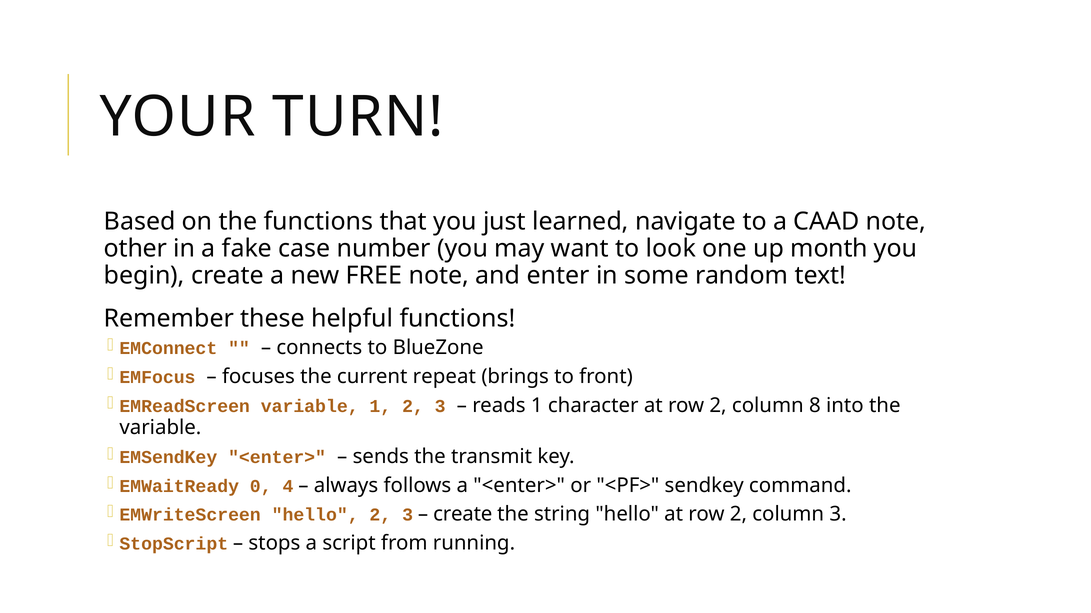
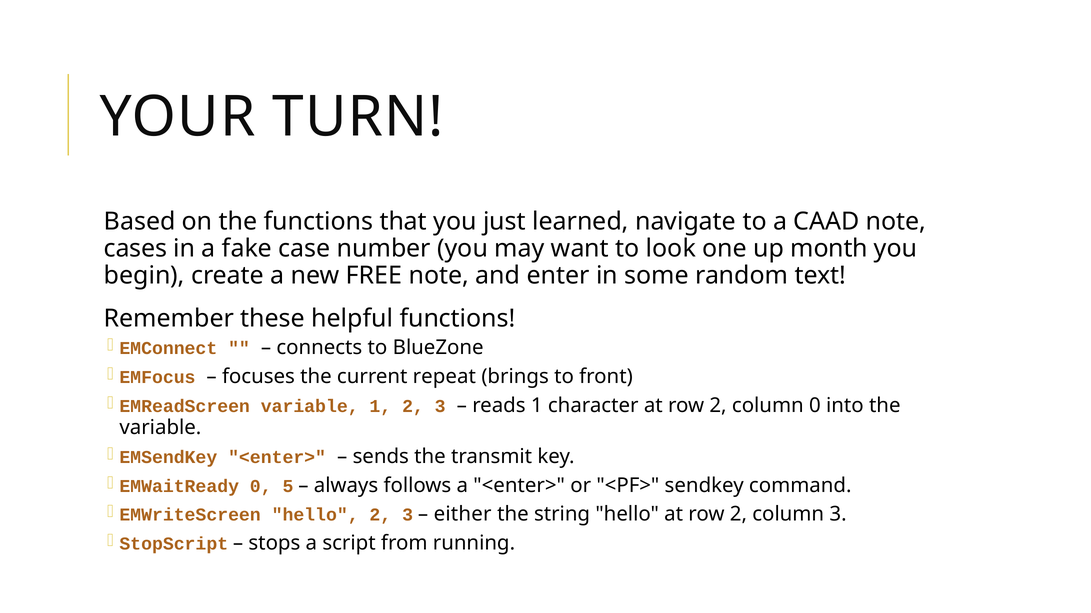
other: other -> cases
column 8: 8 -> 0
4: 4 -> 5
create at (463, 515): create -> either
